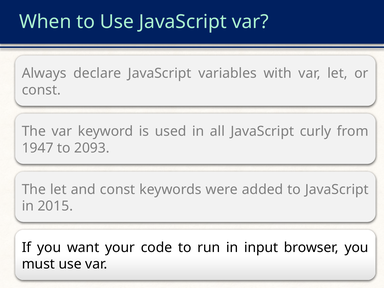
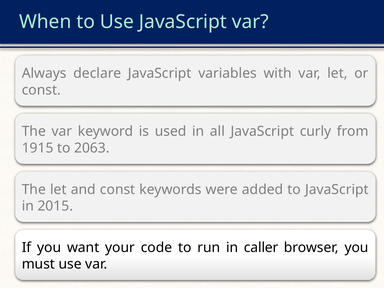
1947: 1947 -> 1915
2093: 2093 -> 2063
input: input -> caller
